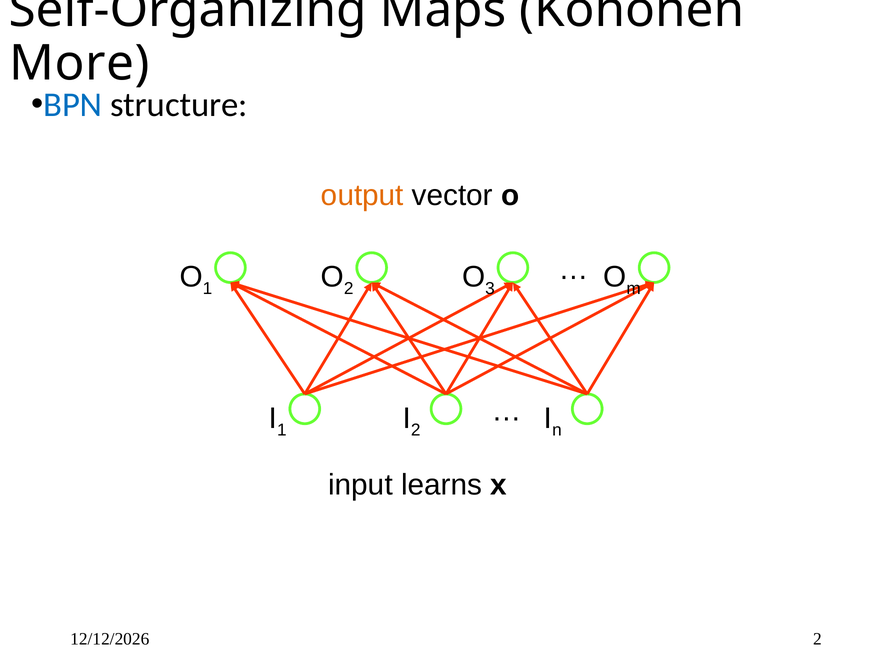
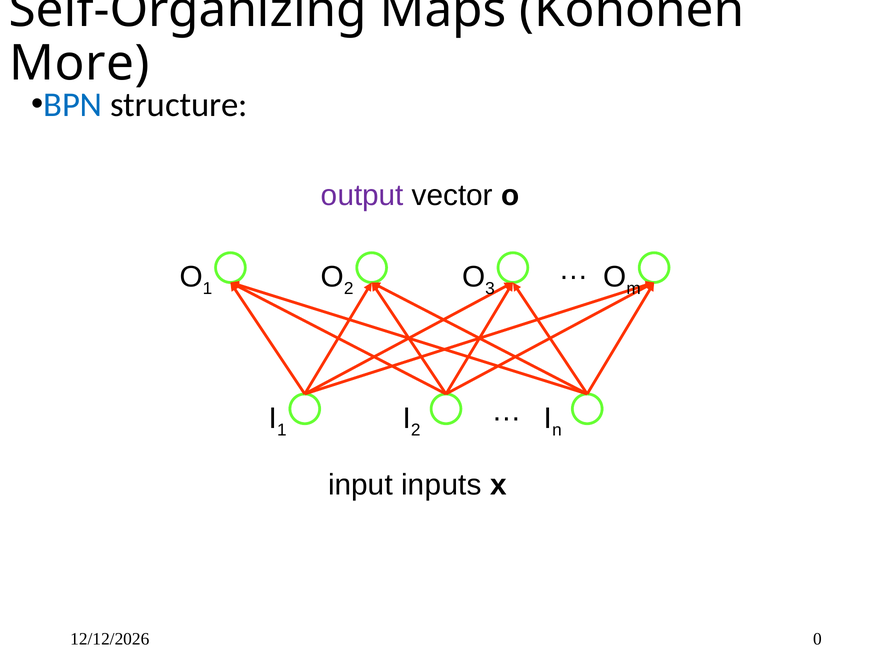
output colour: orange -> purple
learns: learns -> inputs
2 at (817, 639): 2 -> 0
